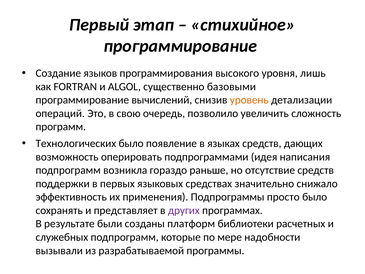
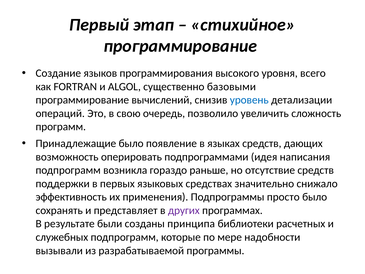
лишь: лишь -> всего
уровень colour: orange -> blue
Технологических: Технологических -> Принадлежащие
платформ: платформ -> принципа
